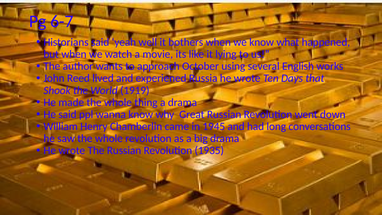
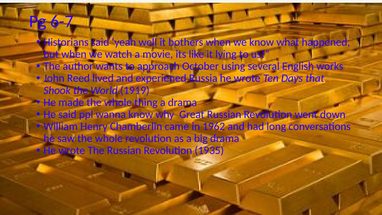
1945: 1945 -> 1962
